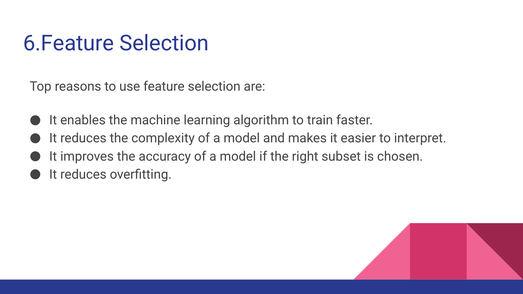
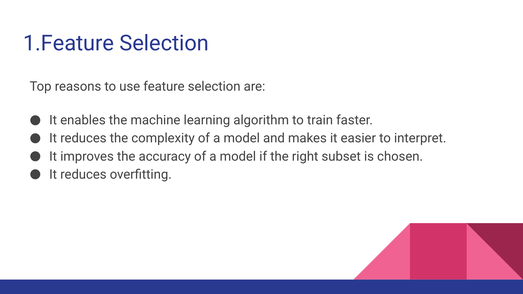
6.Feature: 6.Feature -> 1.Feature
